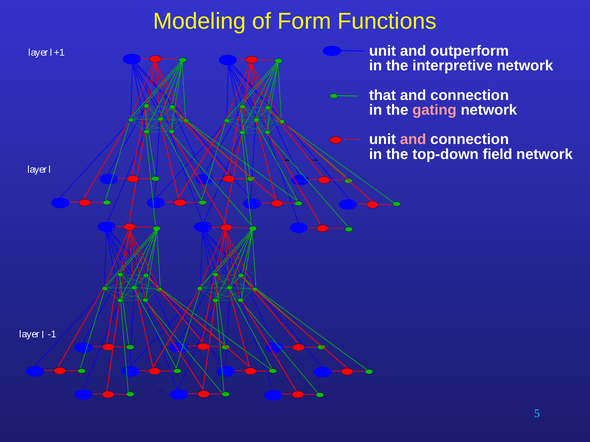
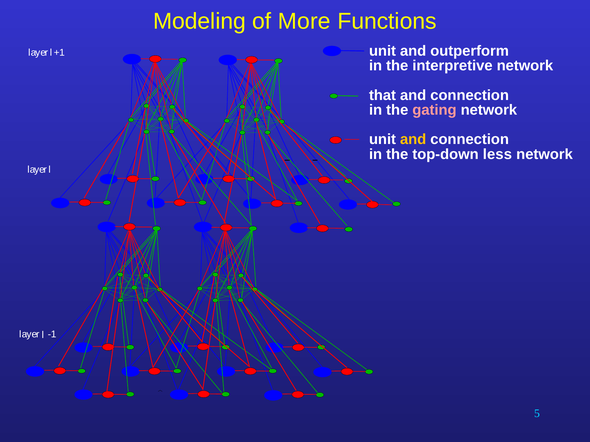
Form: Form -> More
and at (413, 140) colour: pink -> yellow
field: field -> less
